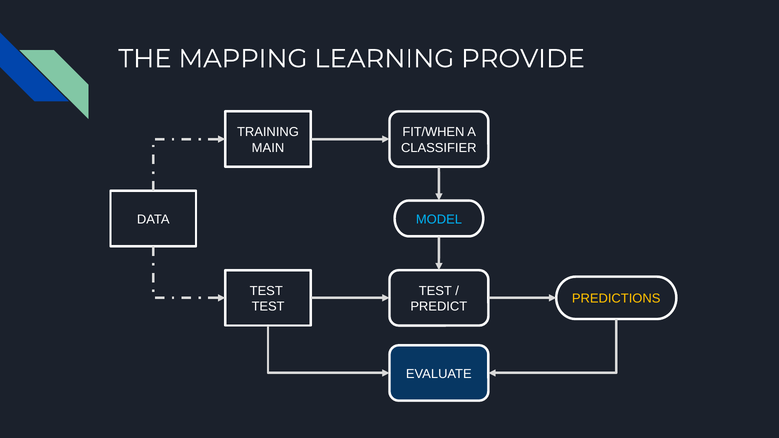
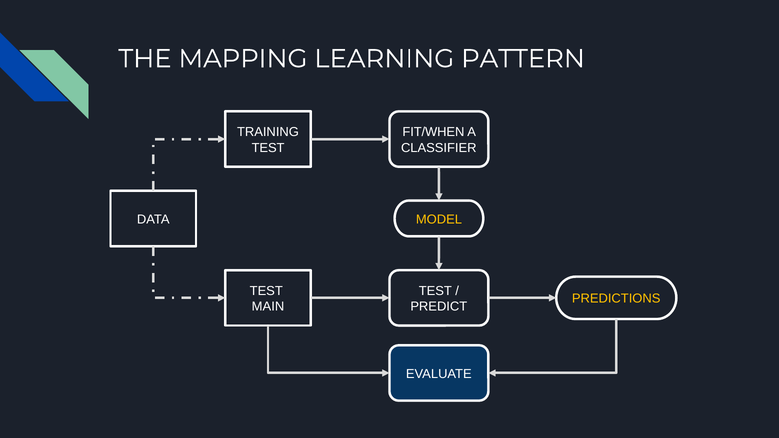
PROVIDE: PROVIDE -> PATTERN
MAIN at (268, 148): MAIN -> TEST
MODEL colour: light blue -> yellow
TEST at (268, 307): TEST -> MAIN
